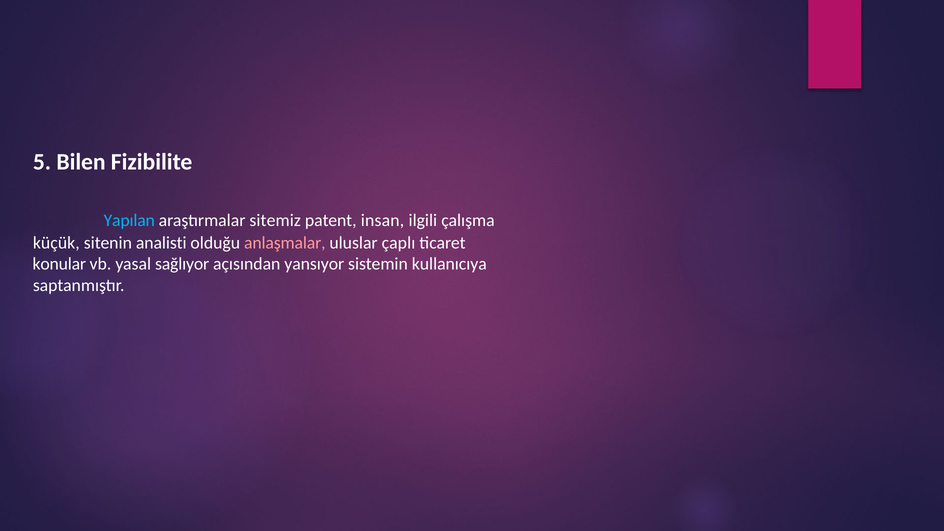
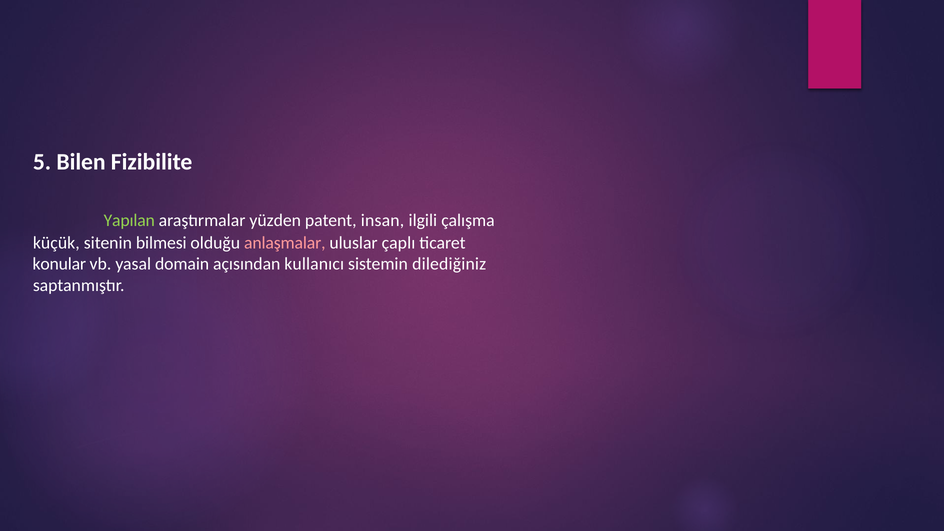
Yapılan colour: light blue -> light green
sitemiz: sitemiz -> yüzden
analisti: analisti -> bilmesi
sağlıyor: sağlıyor -> domain
yansıyor: yansıyor -> kullanıcı
kullanıcıya: kullanıcıya -> dilediğiniz
